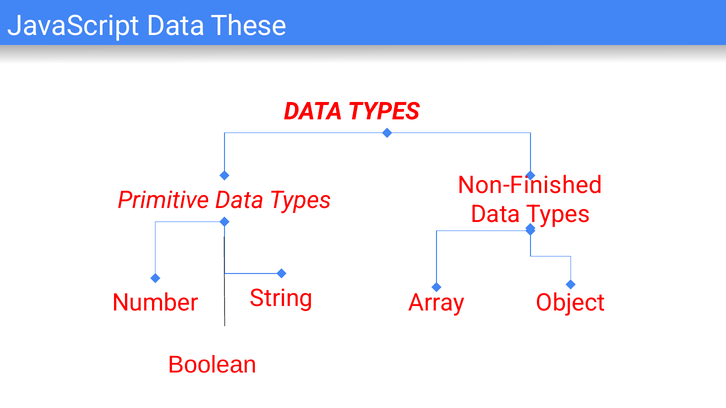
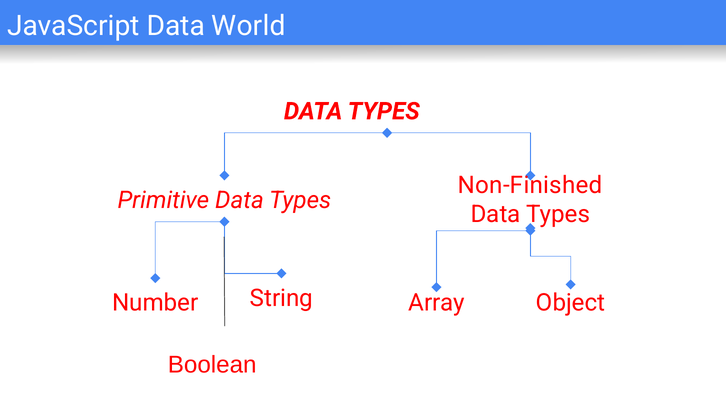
These: These -> World
